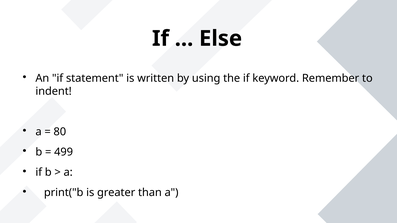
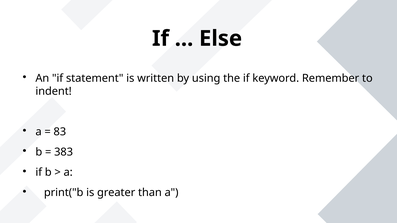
80: 80 -> 83
499: 499 -> 383
